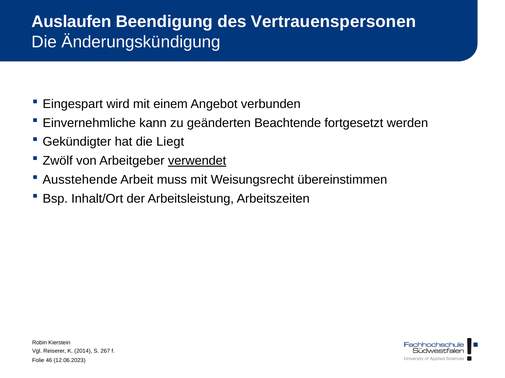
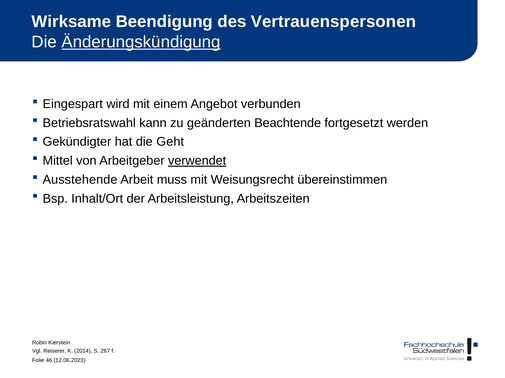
Auslaufen: Auslaufen -> Wirksame
Änderungskündigung underline: none -> present
Einvernehmliche: Einvernehmliche -> Betriebsratswahl
Liegt: Liegt -> Geht
Zwölf: Zwölf -> Mittel
